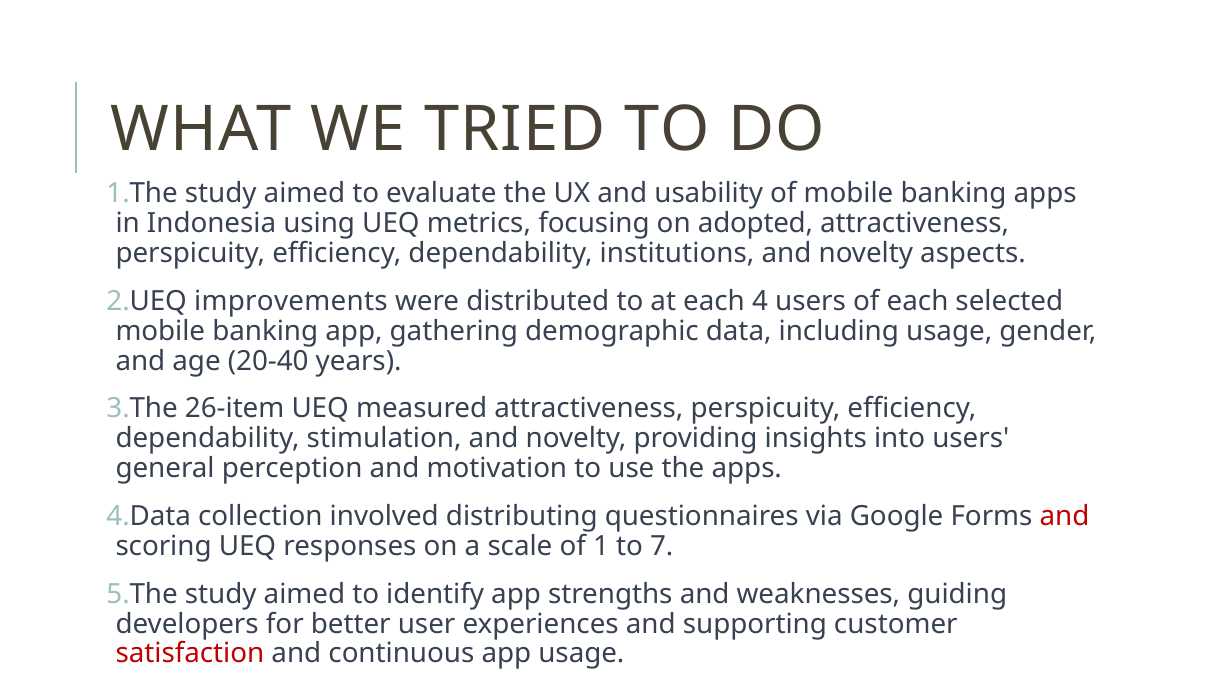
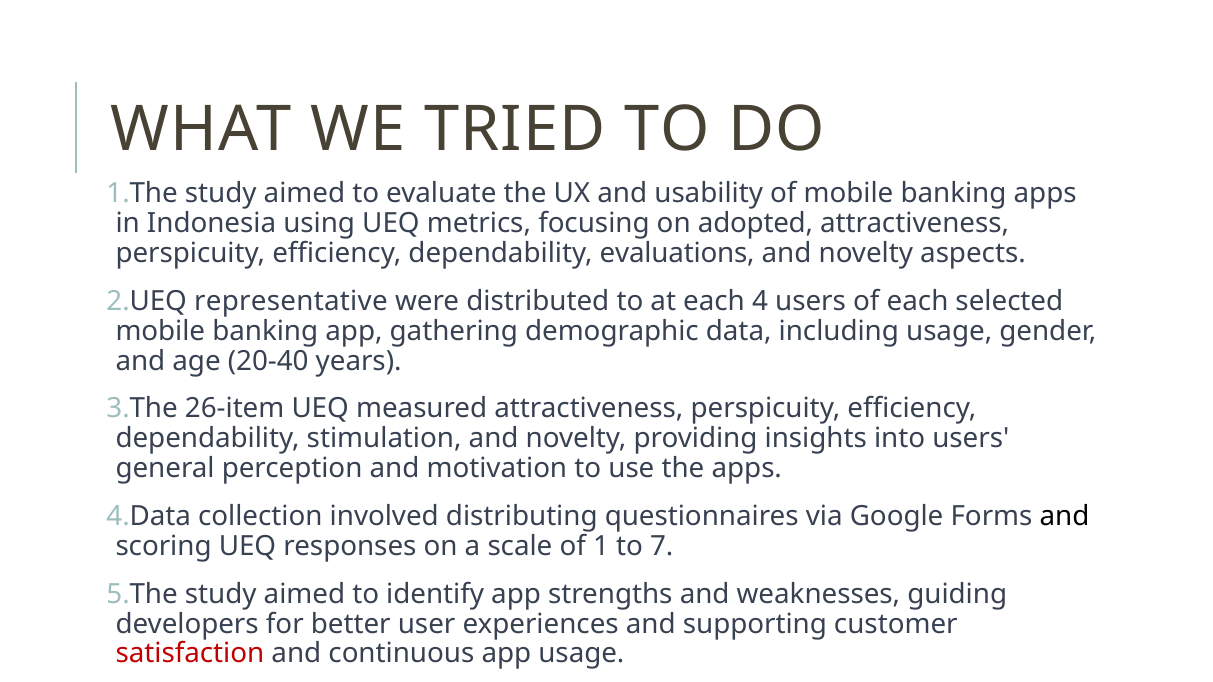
institutions: institutions -> evaluations
improvements: improvements -> representative
and at (1065, 517) colour: red -> black
